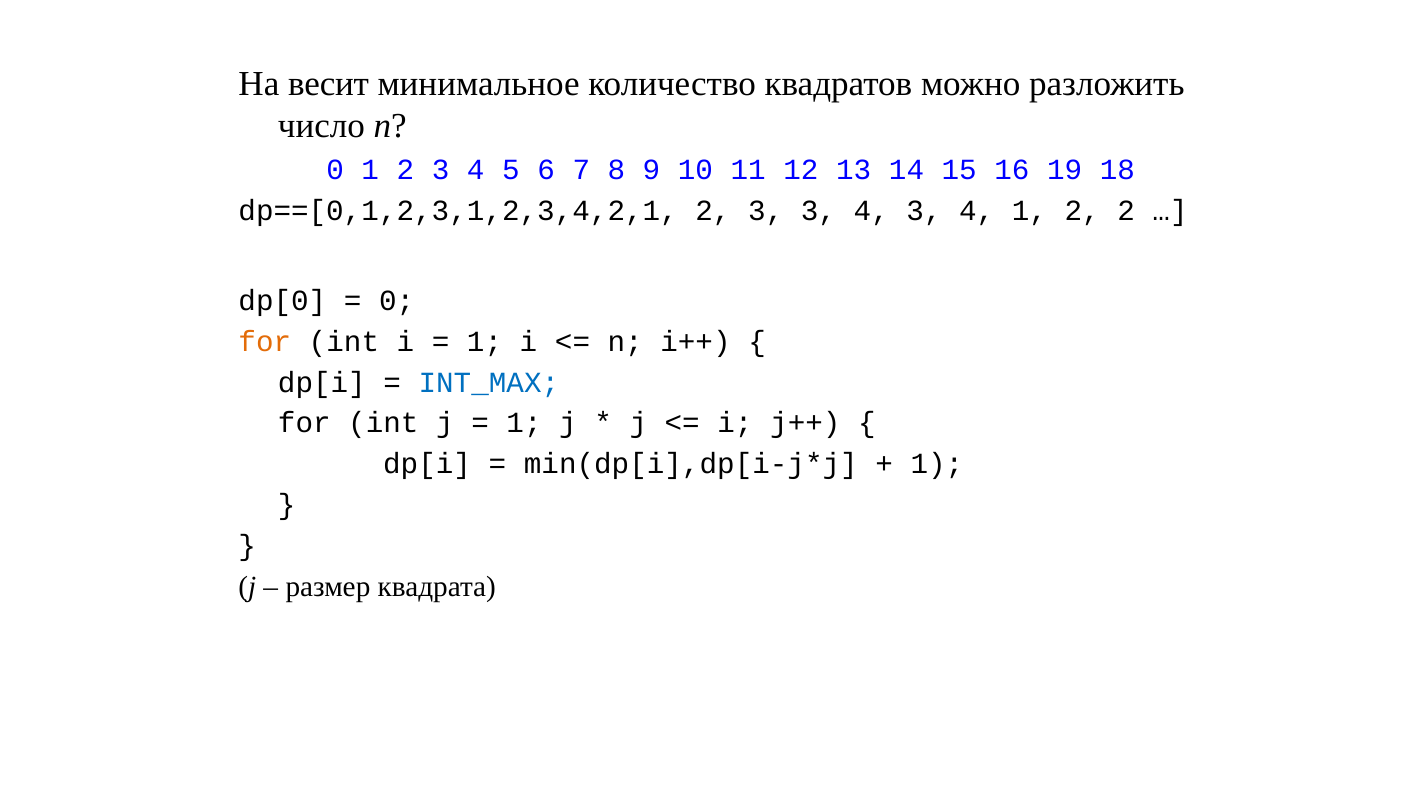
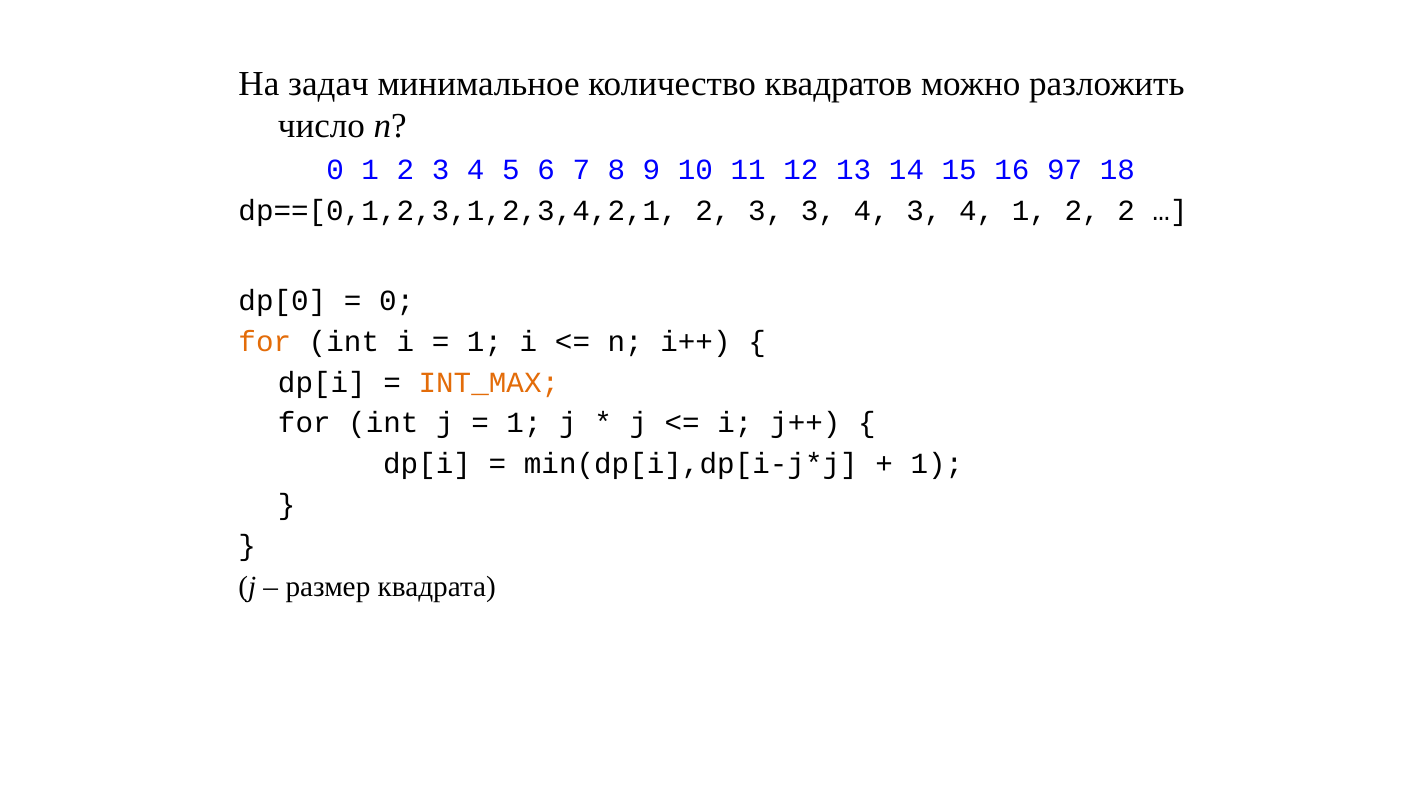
весит: весит -> задач
19: 19 -> 97
INT_MAX colour: blue -> orange
